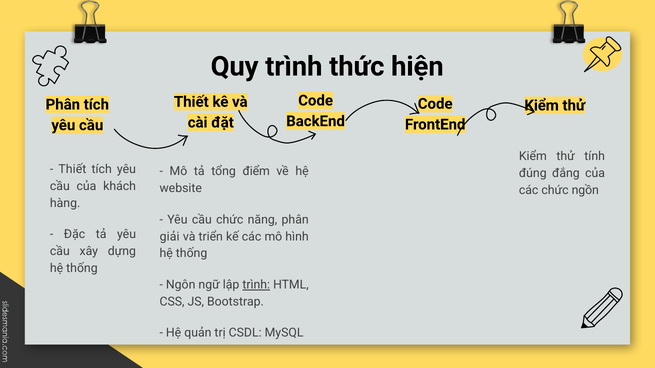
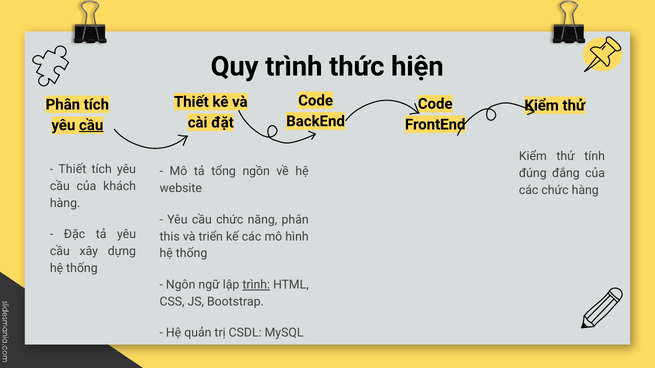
cầu at (91, 125) underline: none -> present
điểm: điểm -> ngồn
chức ngồn: ngồn -> hàng
giải: giải -> this
